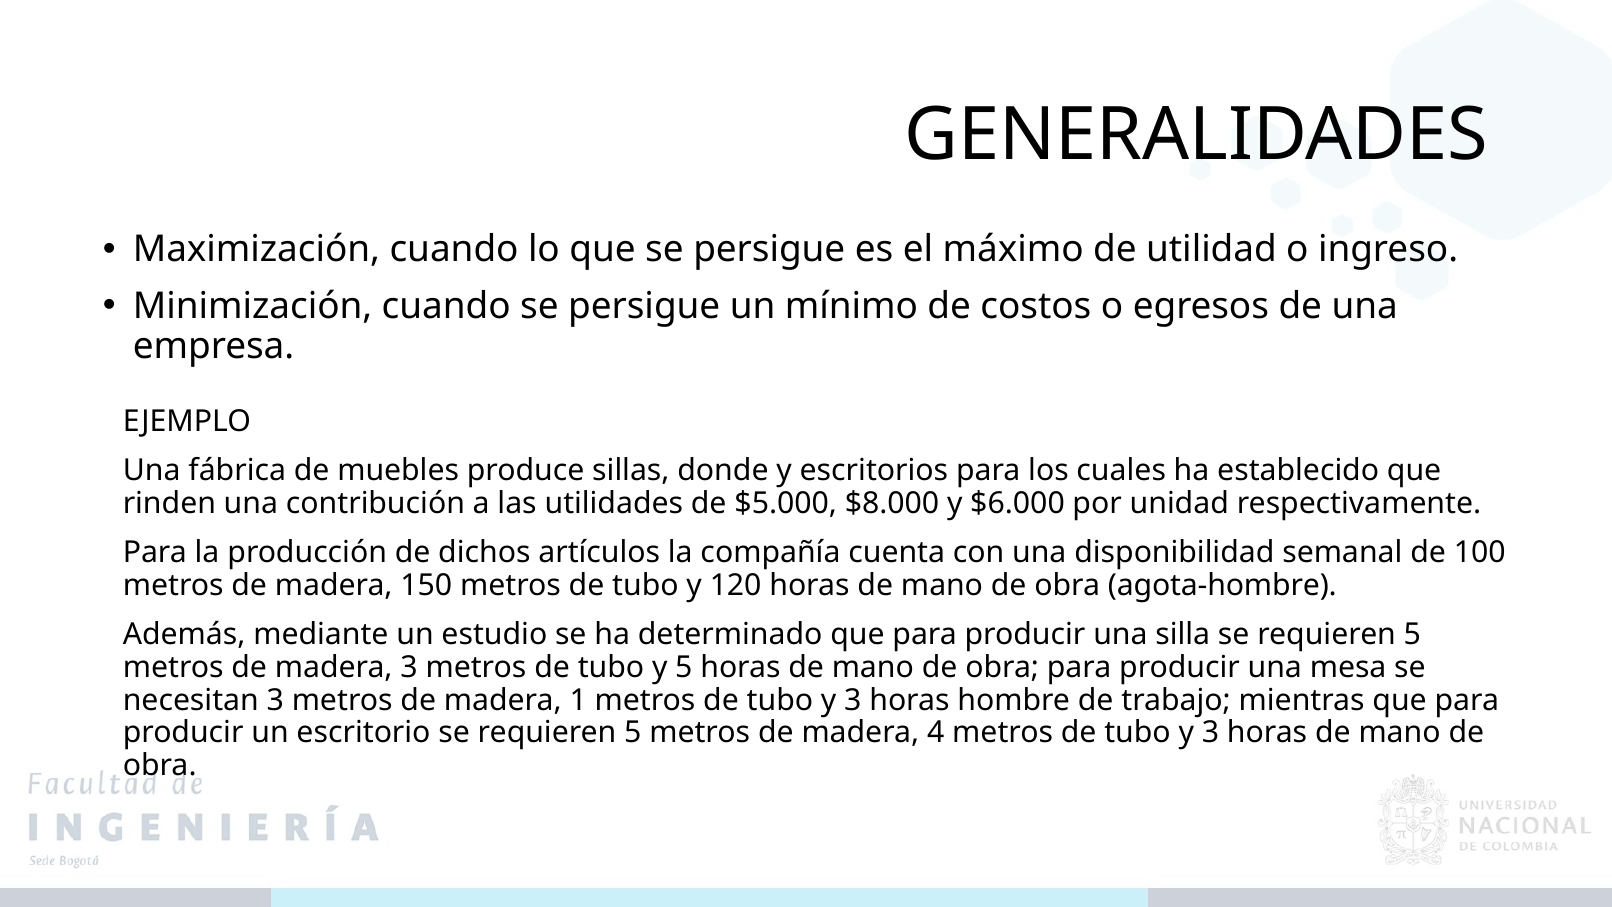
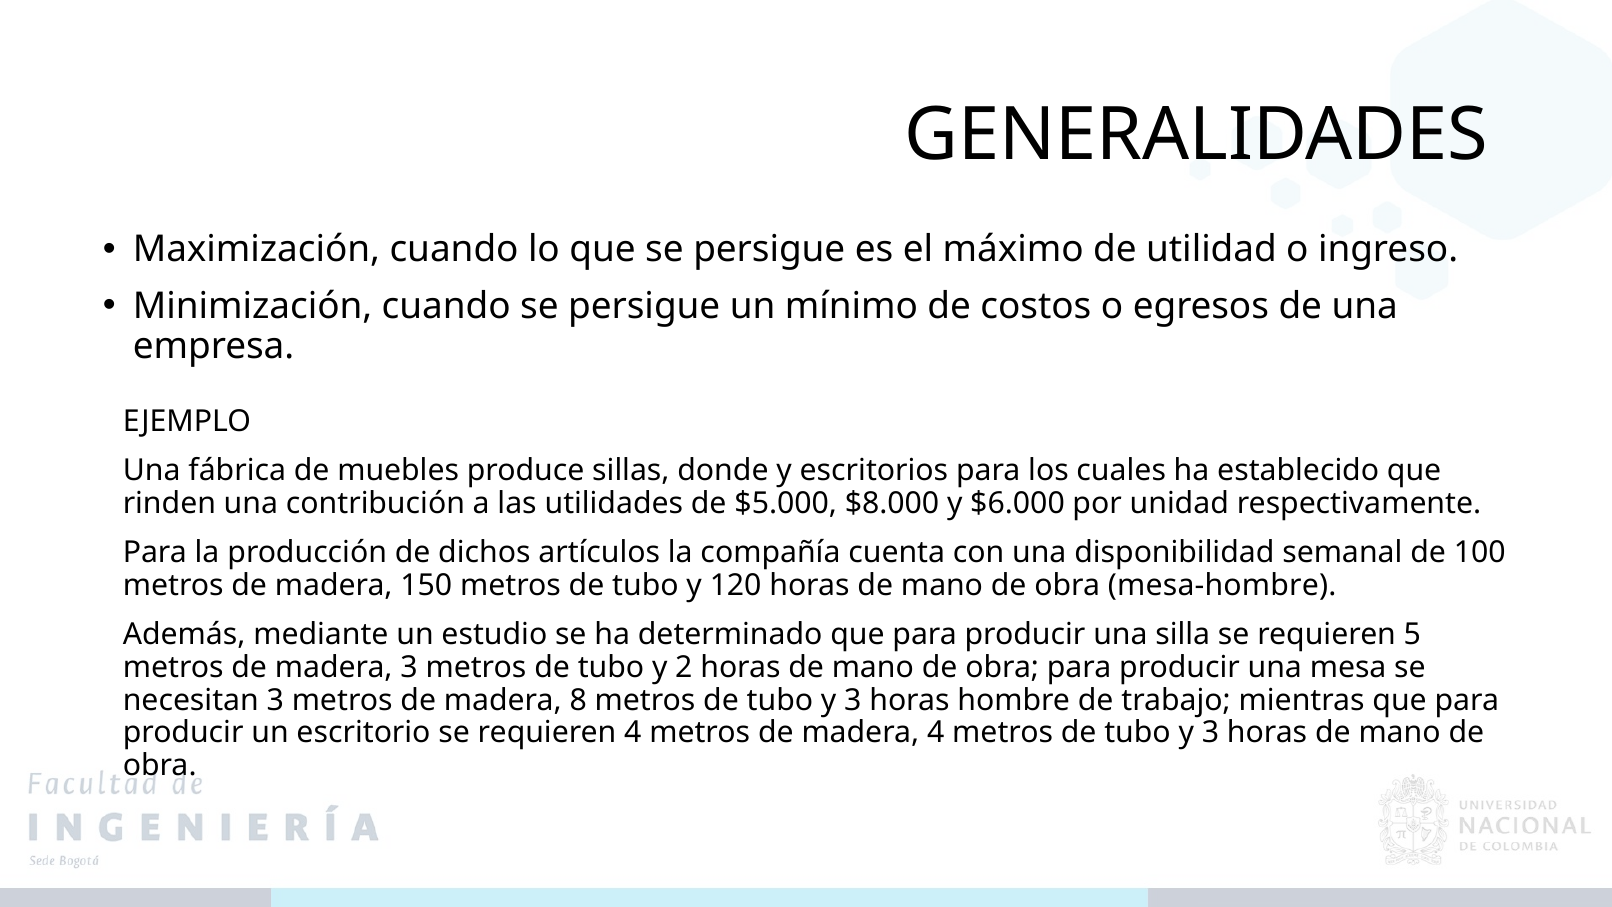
agota-hombre: agota-hombre -> mesa-hombre
y 5: 5 -> 2
1: 1 -> 8
escritorio se requieren 5: 5 -> 4
